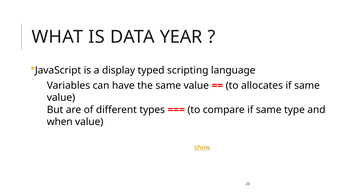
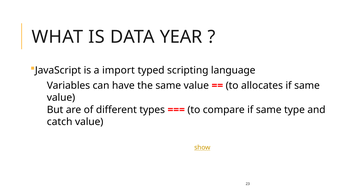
display: display -> import
when: when -> catch
